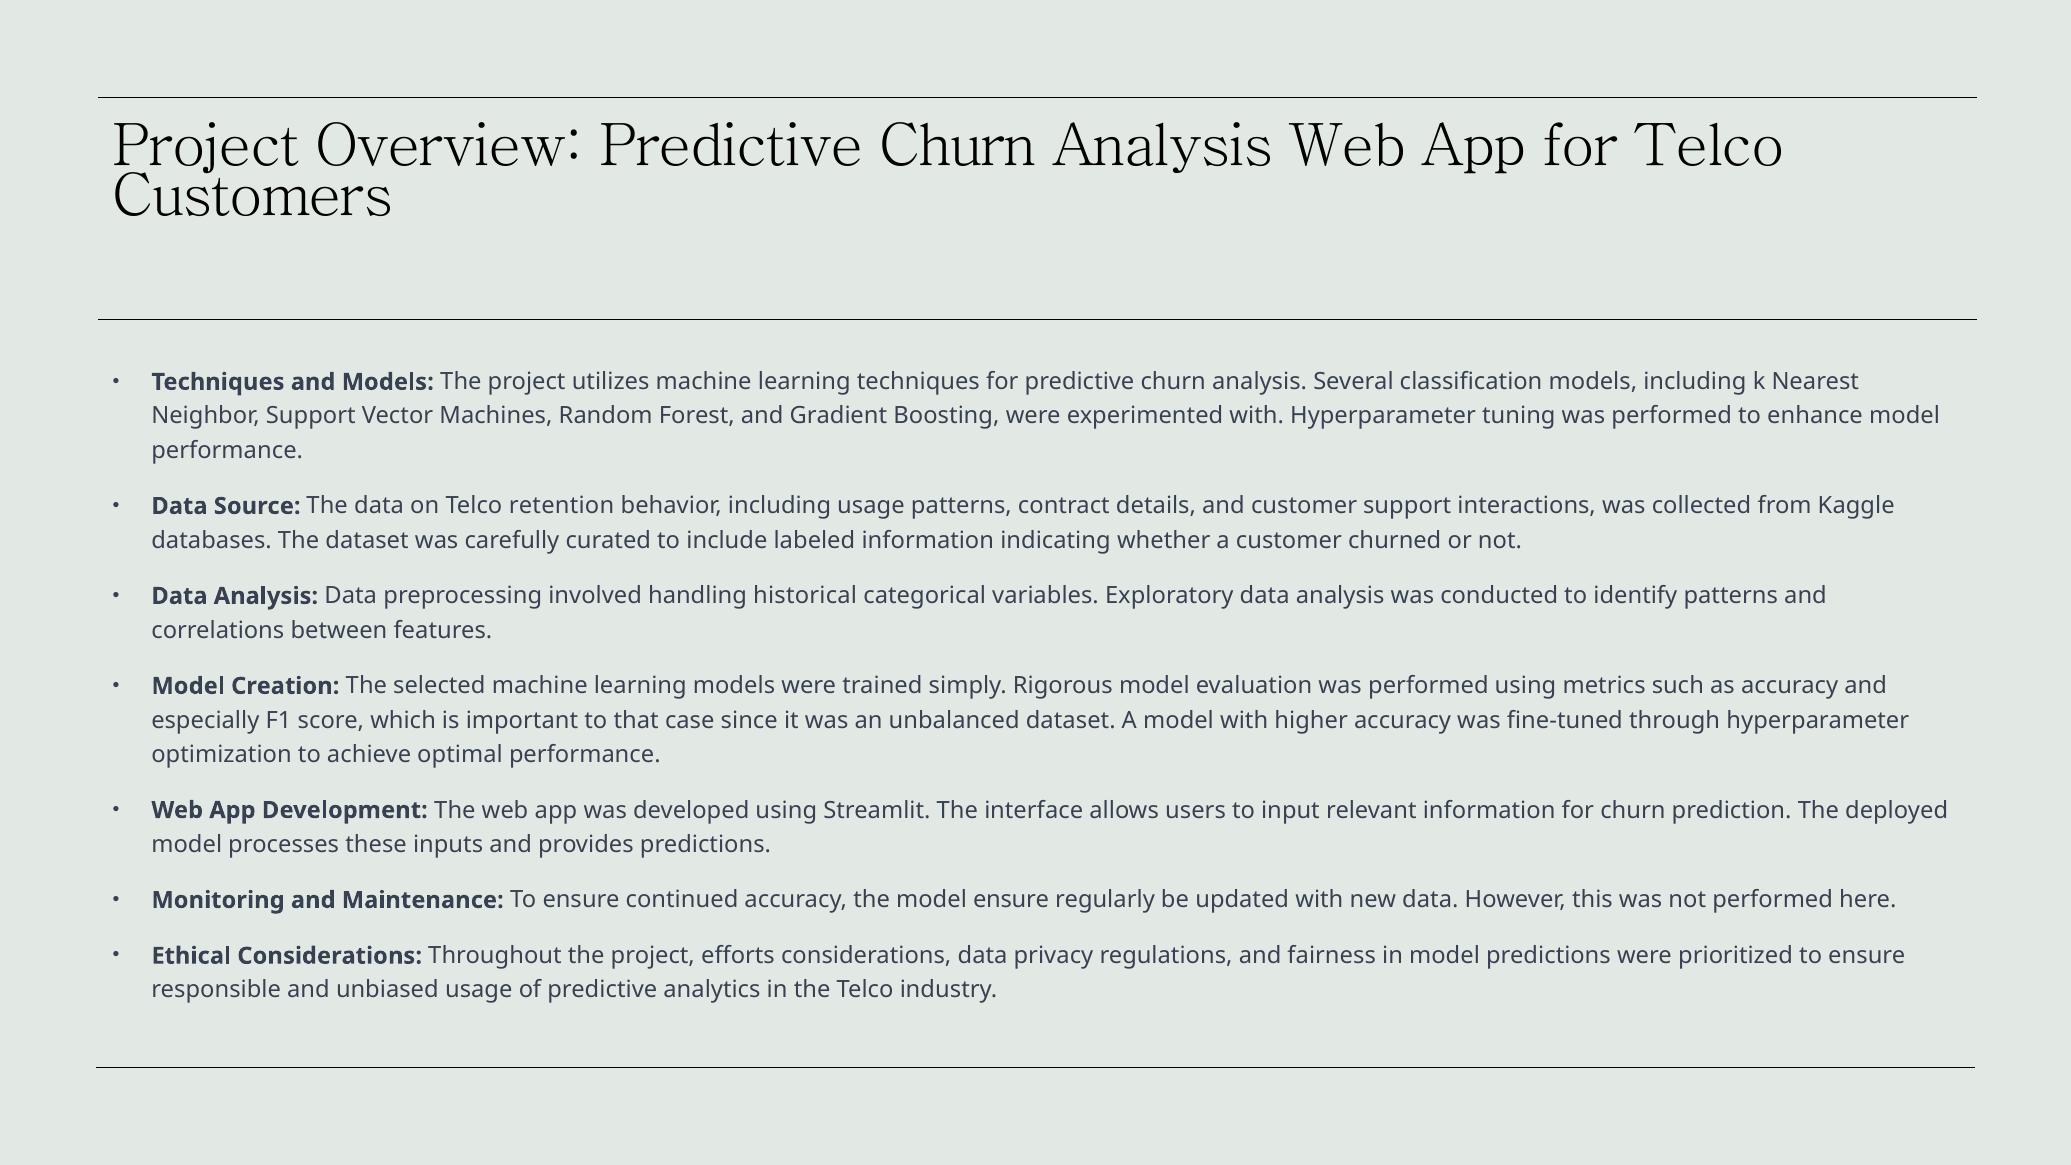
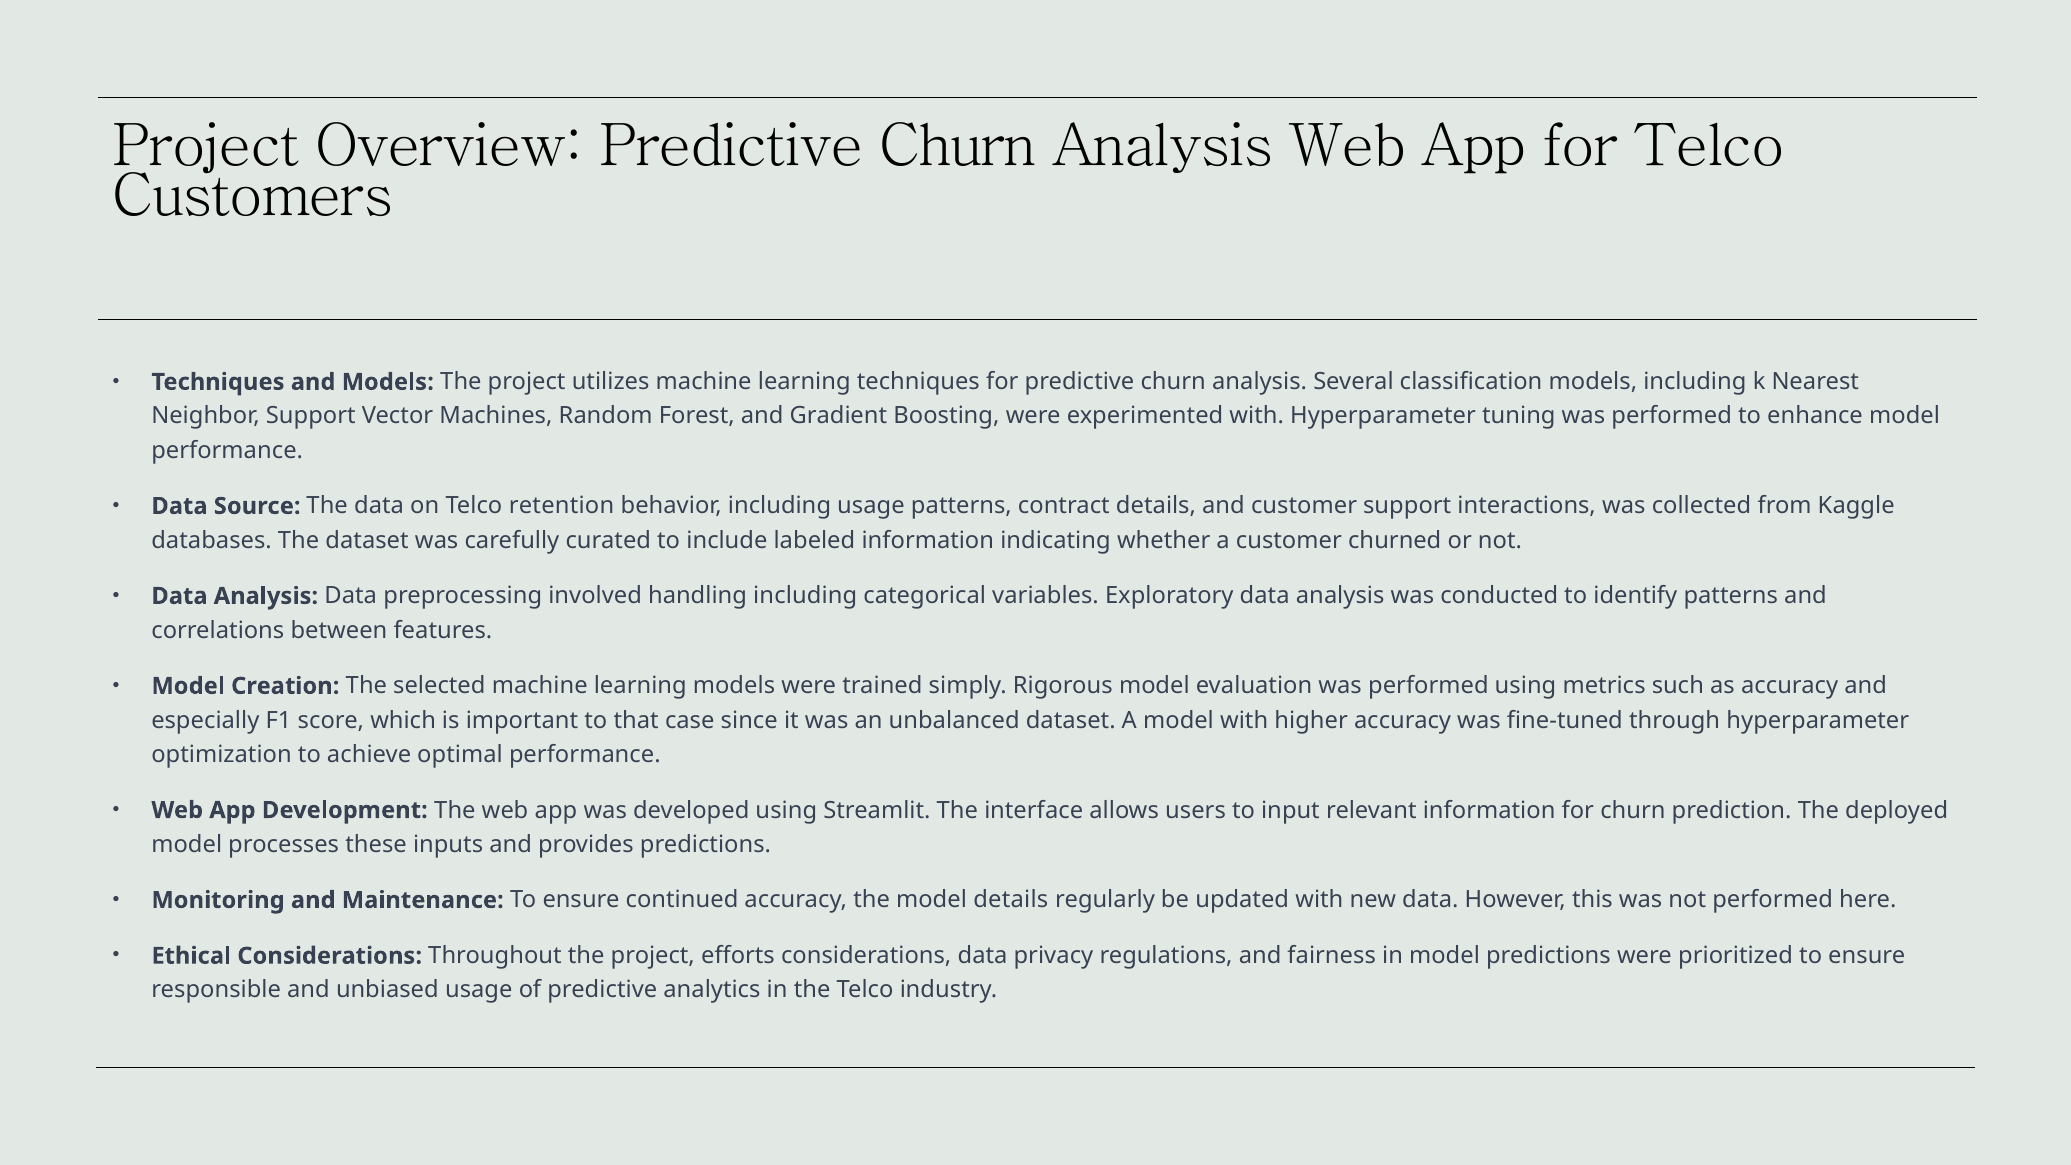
handling historical: historical -> including
model ensure: ensure -> details
